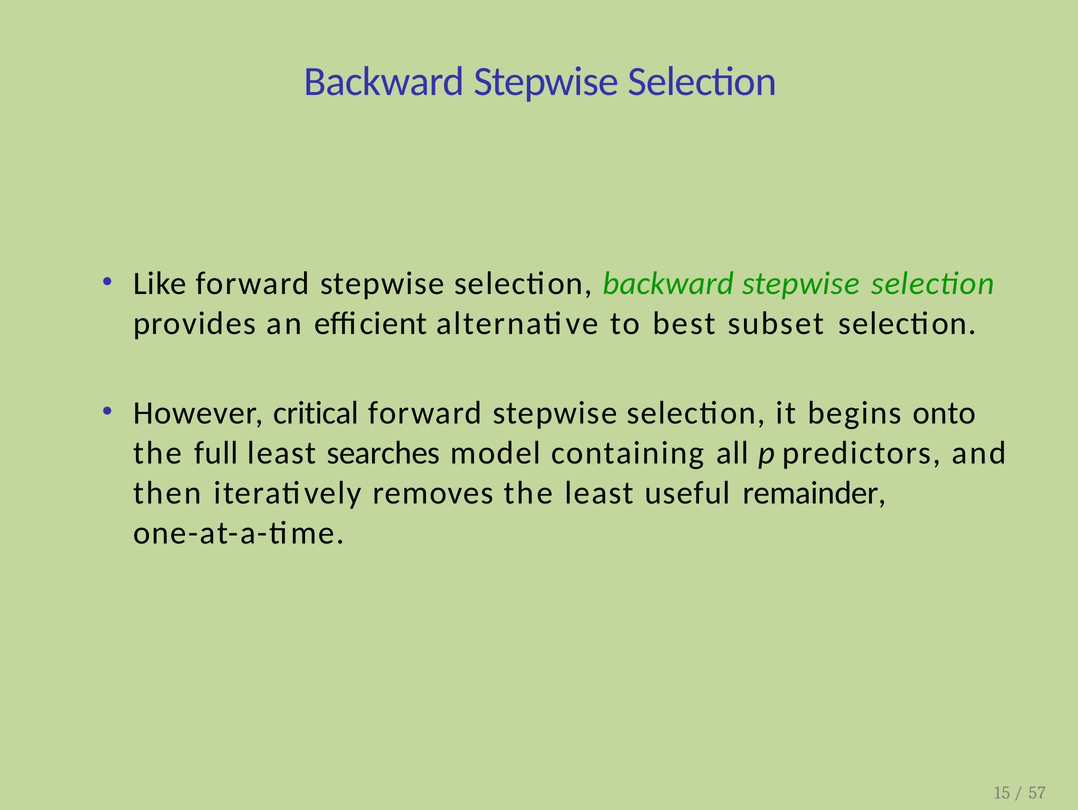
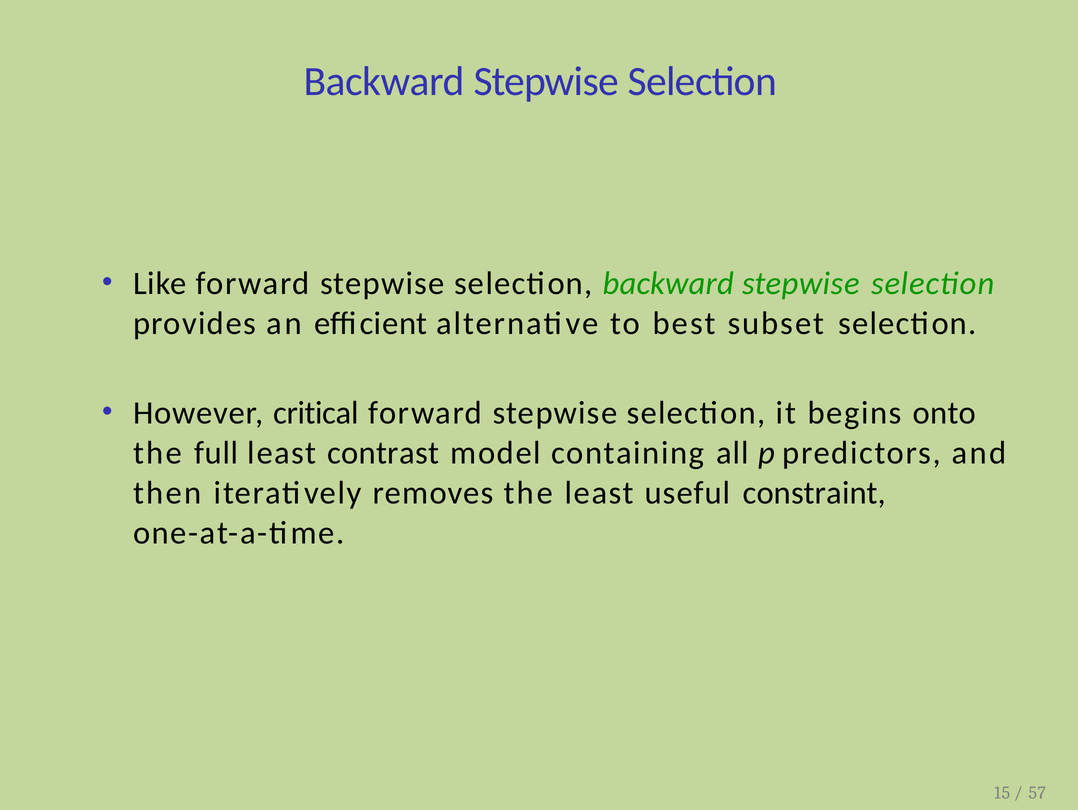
searches: searches -> contrast
remainder: remainder -> constraint
